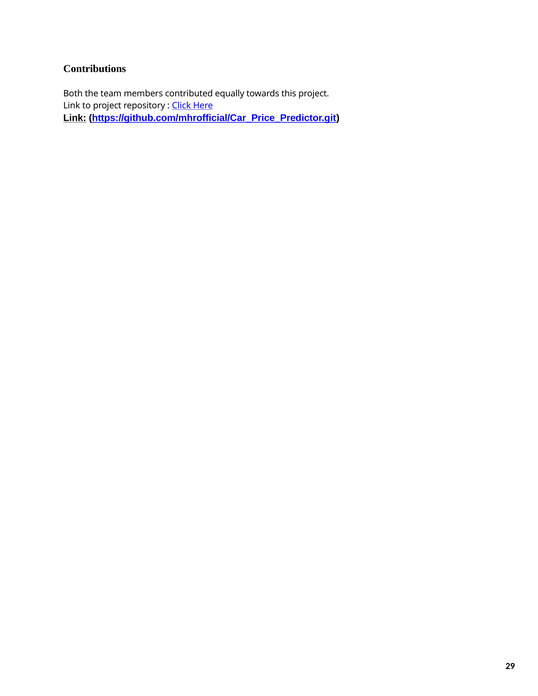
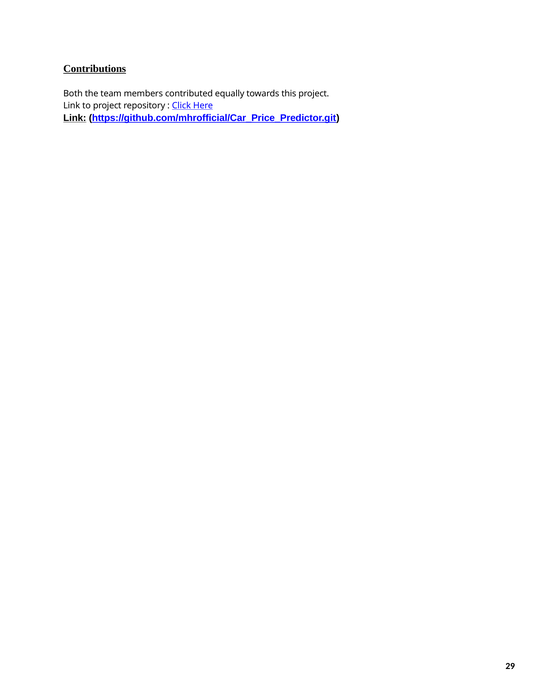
Contributions underline: none -> present
